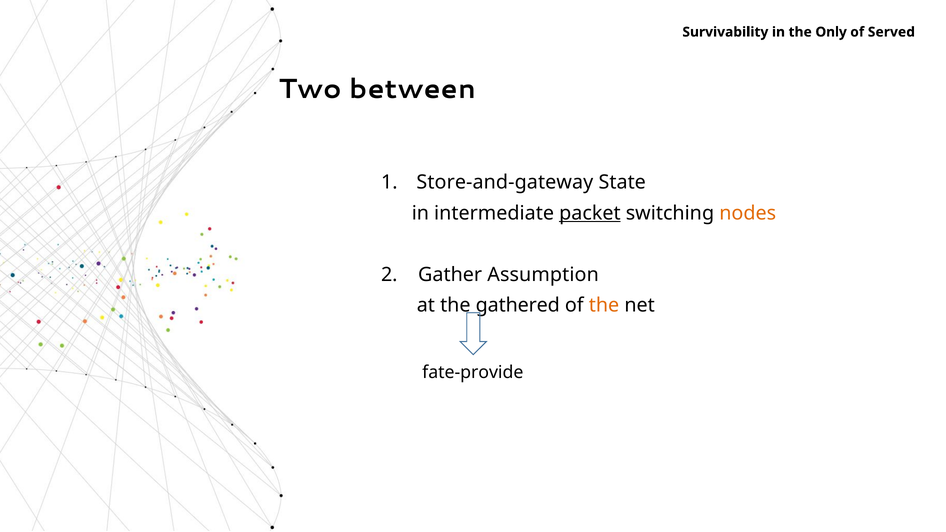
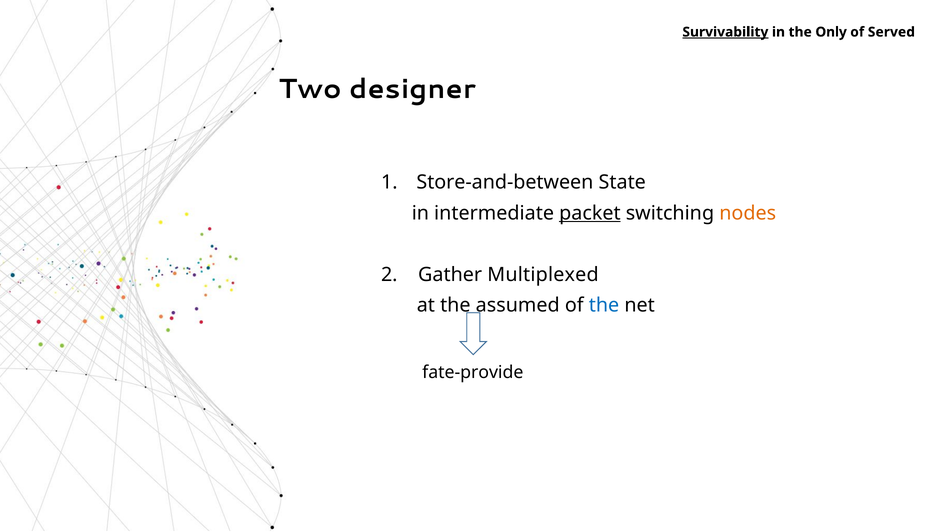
Survivability underline: none -> present
between: between -> designer
Store-and-gateway: Store-and-gateway -> Store-and-between
Assumption: Assumption -> Multiplexed
gathered: gathered -> assumed
the at (604, 305) colour: orange -> blue
